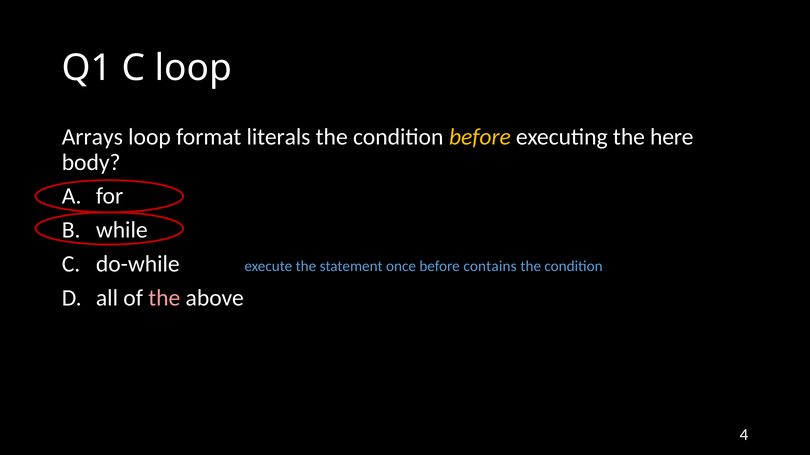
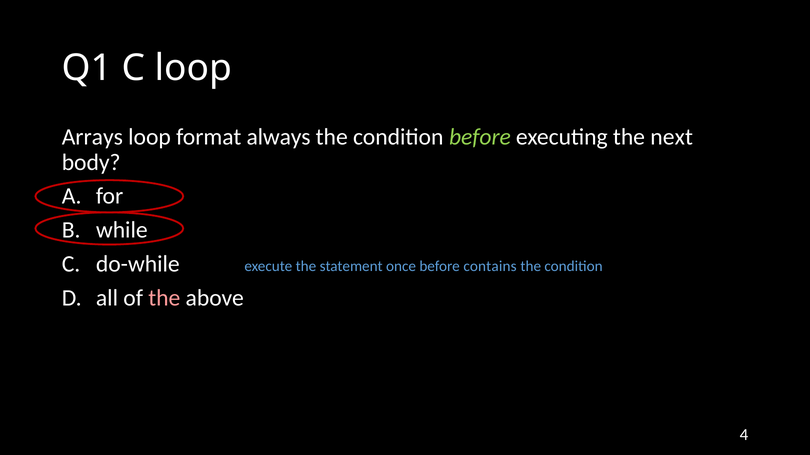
literals: literals -> always
before at (480, 137) colour: yellow -> light green
here: here -> next
